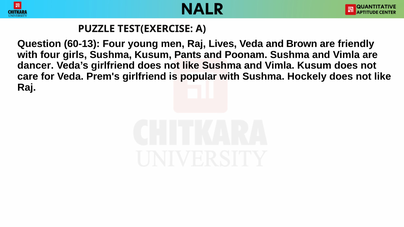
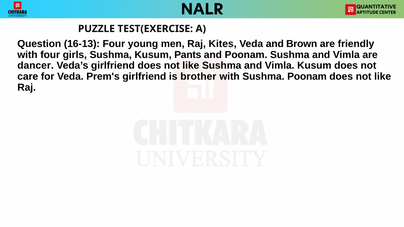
60-13: 60-13 -> 16-13
Lives: Lives -> Kites
popular: popular -> brother
Sushma Hockely: Hockely -> Poonam
